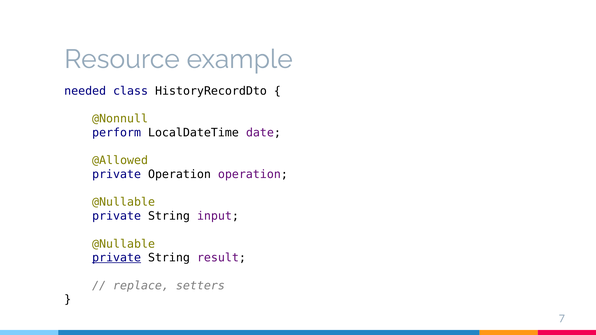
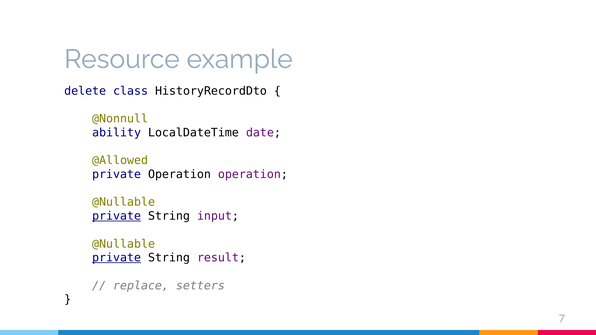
needed: needed -> delete
perform: perform -> ability
private at (117, 216) underline: none -> present
